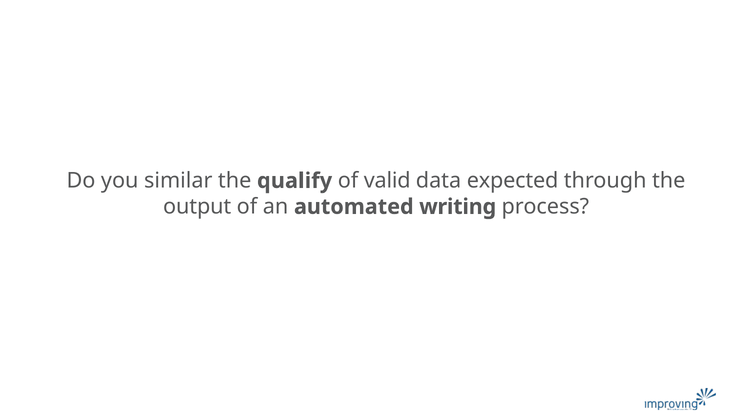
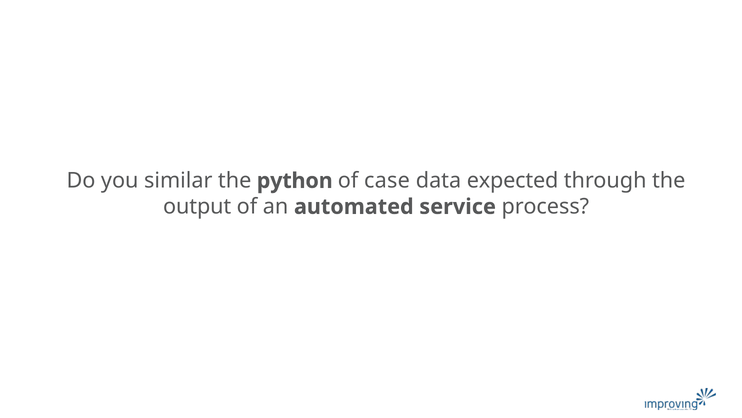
qualify: qualify -> python
valid: valid -> case
writing: writing -> service
